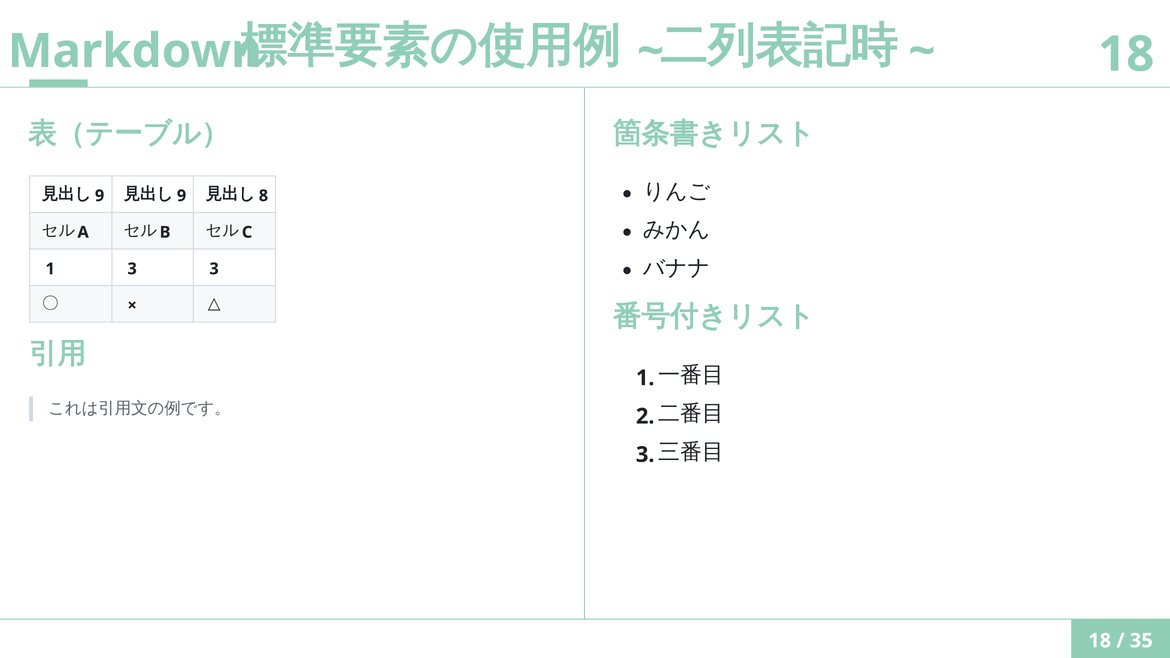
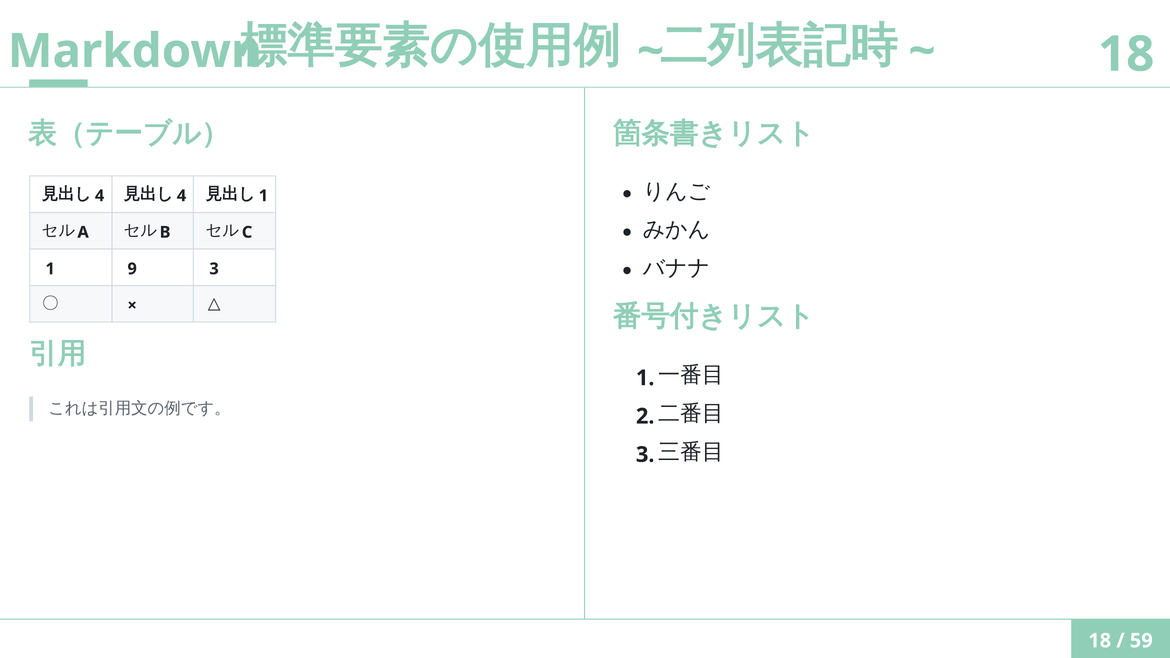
9 at (100, 196): 9 -> 4
9 at (182, 196): 9 -> 4
8 at (263, 196): 8 -> 1
1 3: 3 -> 9
35: 35 -> 59
